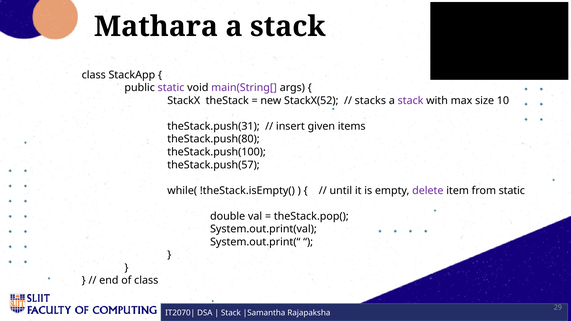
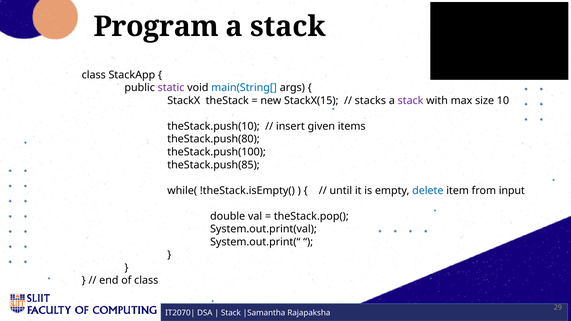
Mathara: Mathara -> Program
main(String[ colour: purple -> blue
StackX(52: StackX(52 -> StackX(15
theStack.push(31: theStack.push(31 -> theStack.push(10
theStack.push(57: theStack.push(57 -> theStack.push(85
delete colour: purple -> blue
from static: static -> input
